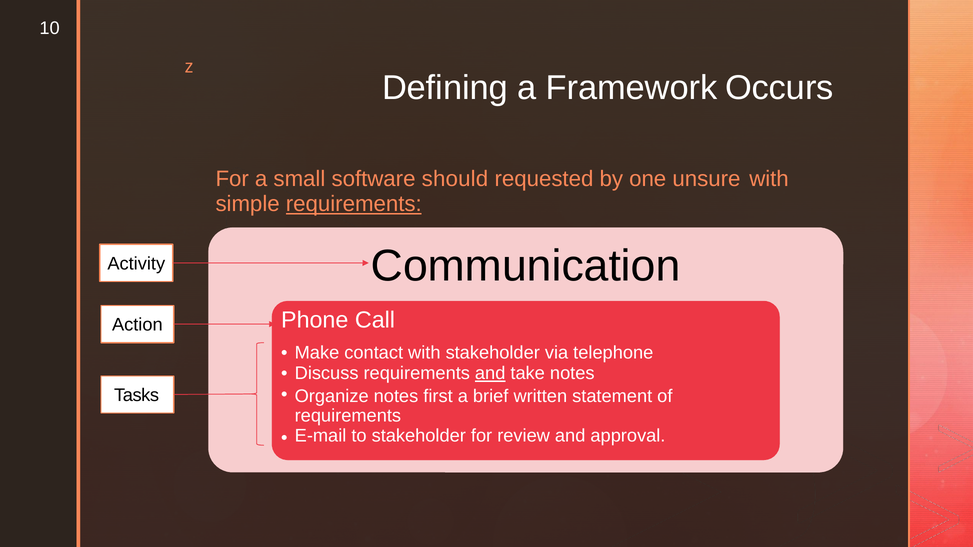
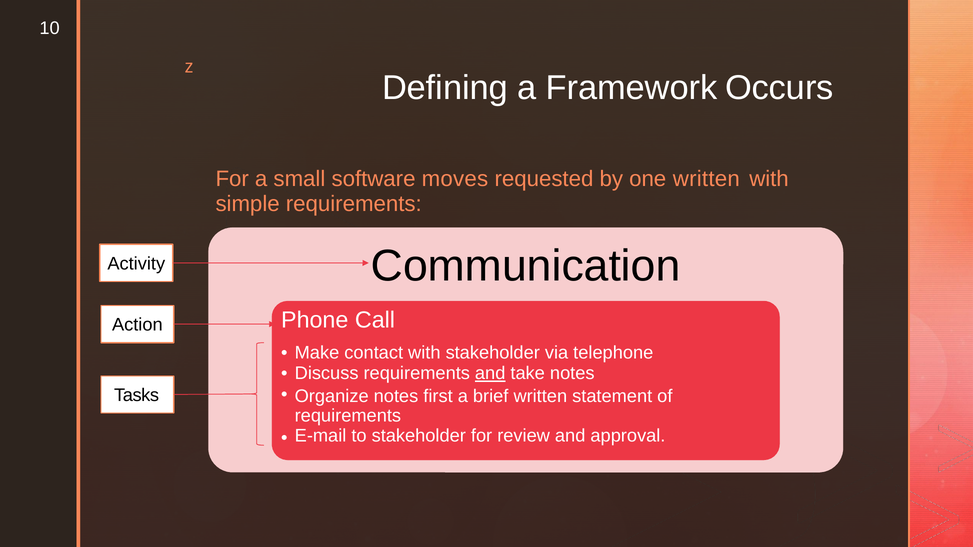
should: should -> moves
one unsure: unsure -> written
requirements at (354, 204) underline: present -> none
